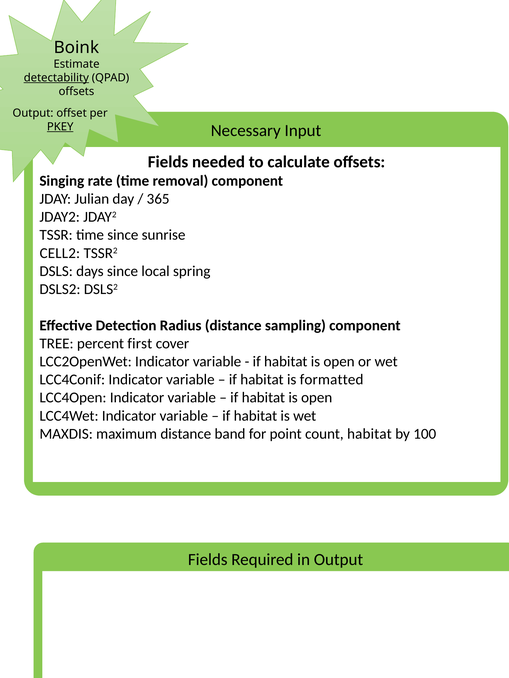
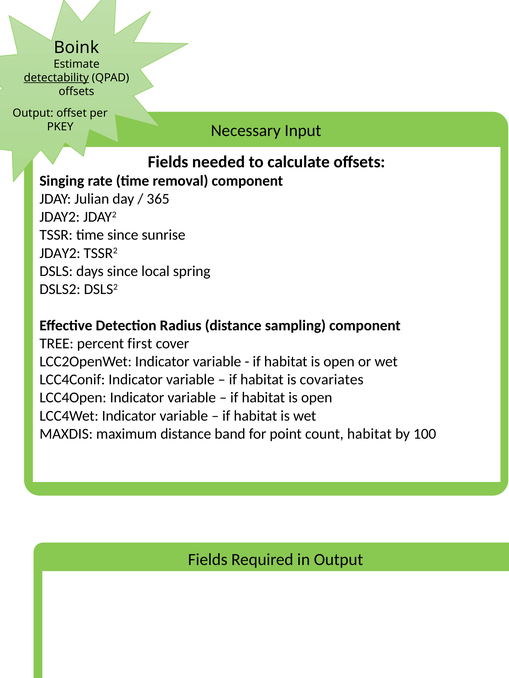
PKEY underline: present -> none
CELL2 at (60, 253): CELL2 -> JDAY2
formatted: formatted -> covariates
